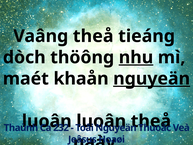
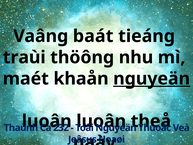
Vaâng theå: theå -> baát
dòch: dòch -> traùi
nhu underline: present -> none
